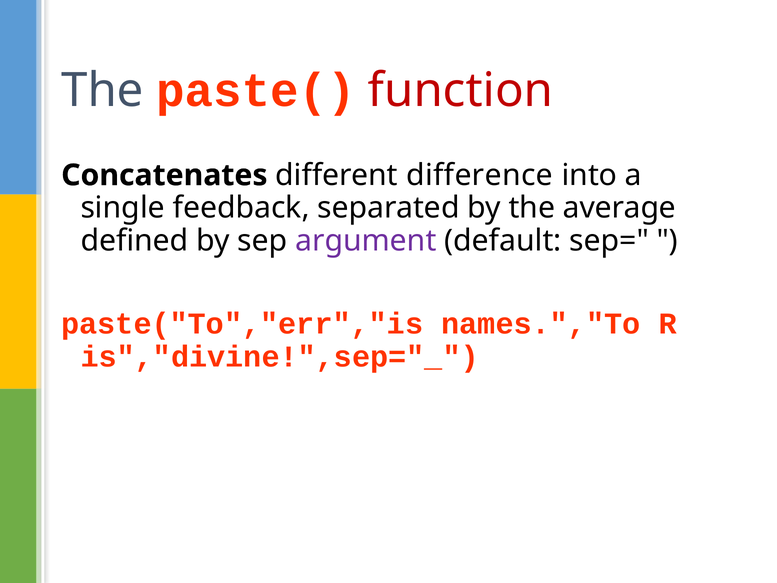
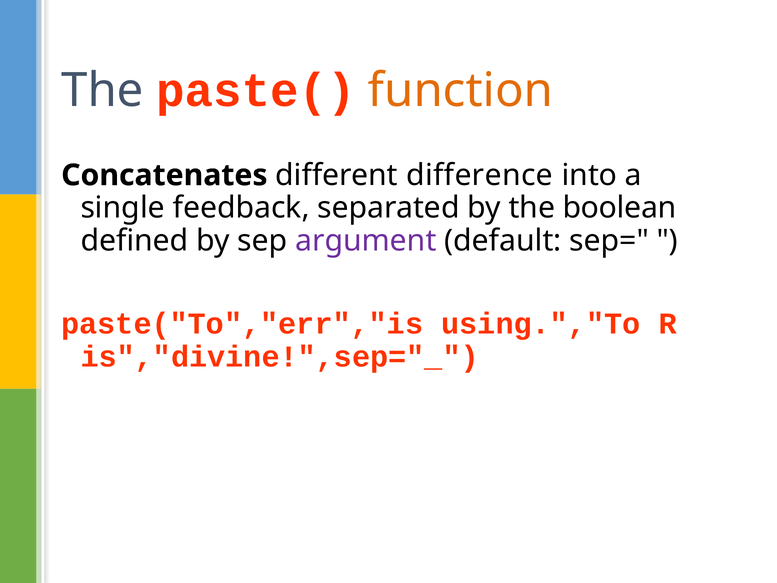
function colour: red -> orange
average: average -> boolean
names.","To: names.","To -> using.","To
